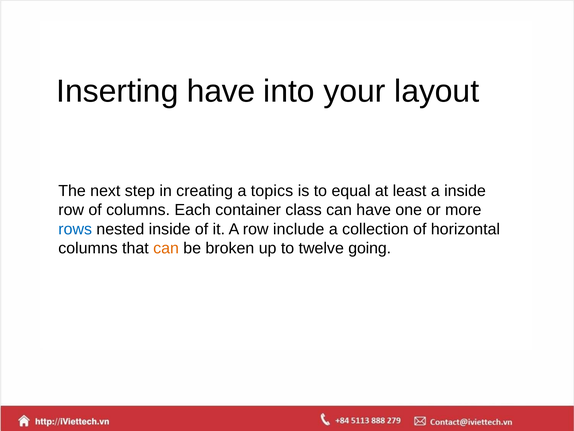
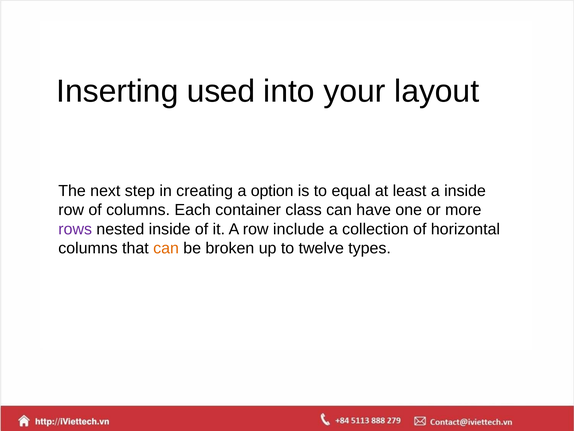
Inserting have: have -> used
topics: topics -> option
rows colour: blue -> purple
going: going -> types
